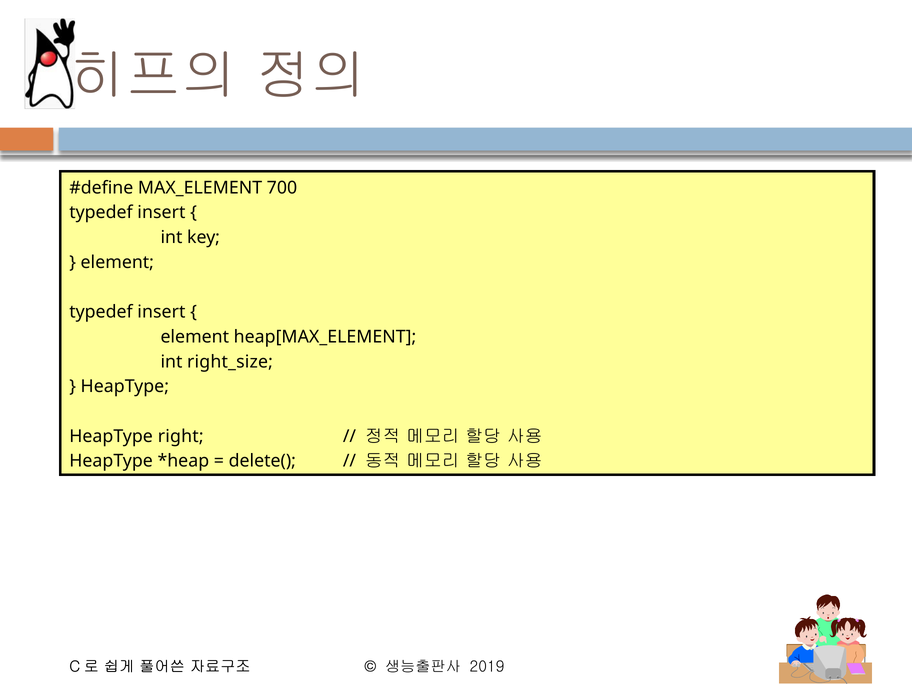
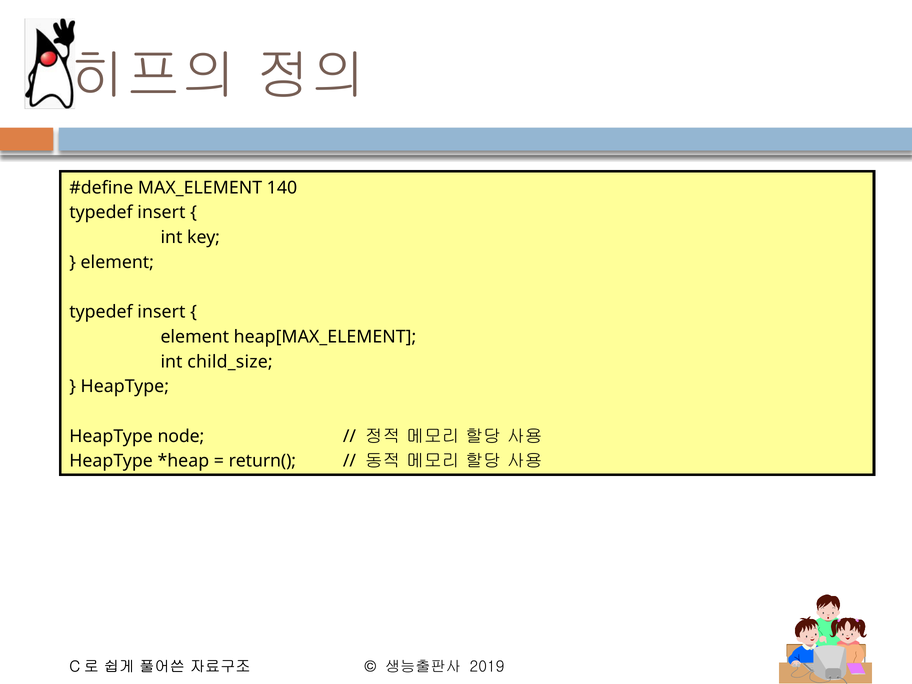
700: 700 -> 140
right_size: right_size -> child_size
right: right -> node
delete(: delete( -> return(
